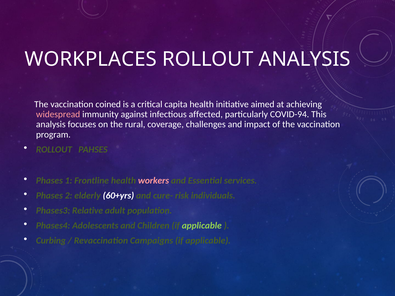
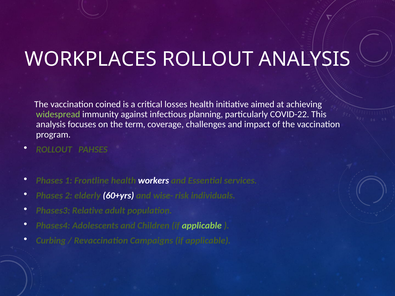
capita: capita -> losses
widespread colour: pink -> light green
affected: affected -> planning
COVID-94: COVID-94 -> COVID-22
rural: rural -> term
workers colour: pink -> white
cure-: cure- -> wise-
